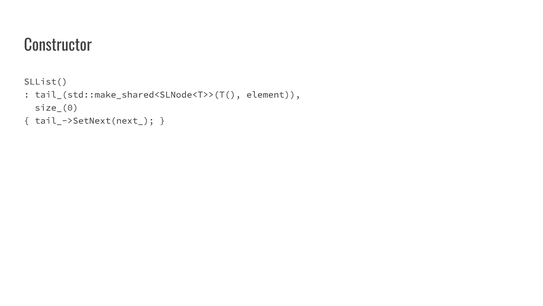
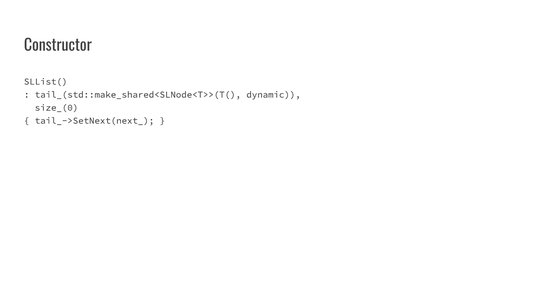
element: element -> dynamic
